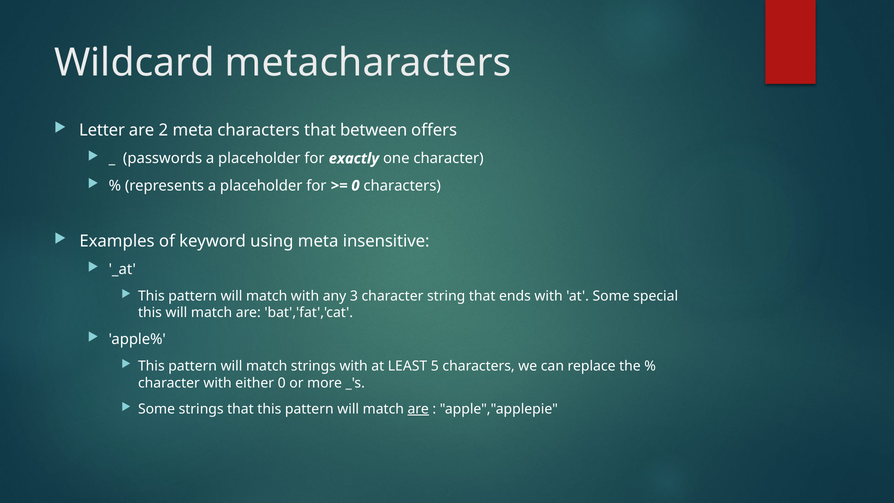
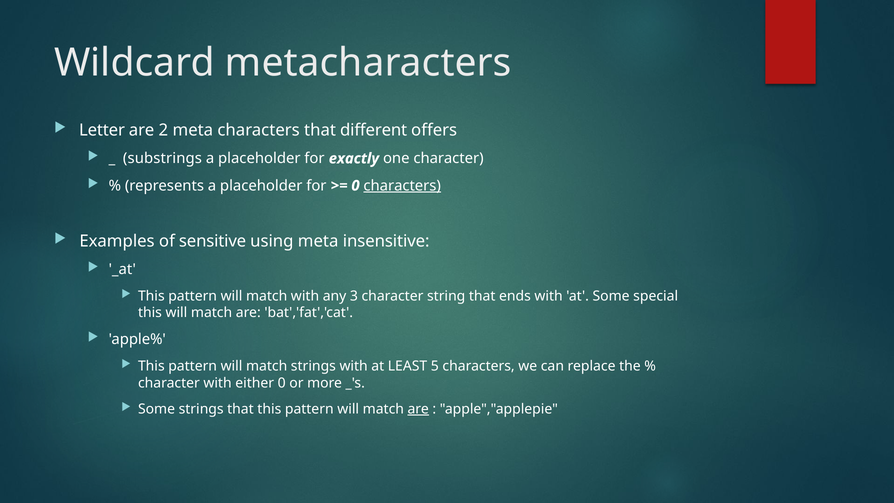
between: between -> different
passwords: passwords -> substrings
characters at (402, 186) underline: none -> present
keyword: keyword -> sensitive
